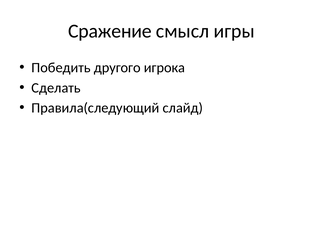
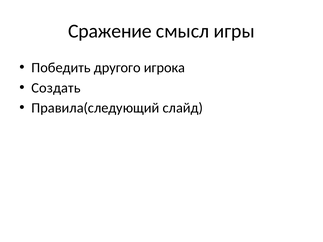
Сделать: Сделать -> Создать
